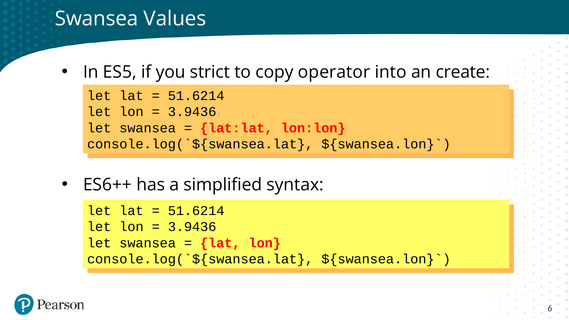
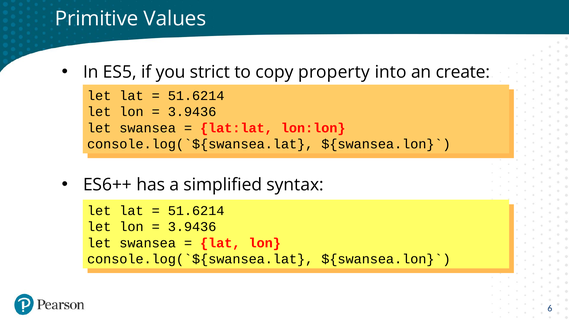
Swansea at (97, 19): Swansea -> Primitive
operator: operator -> property
